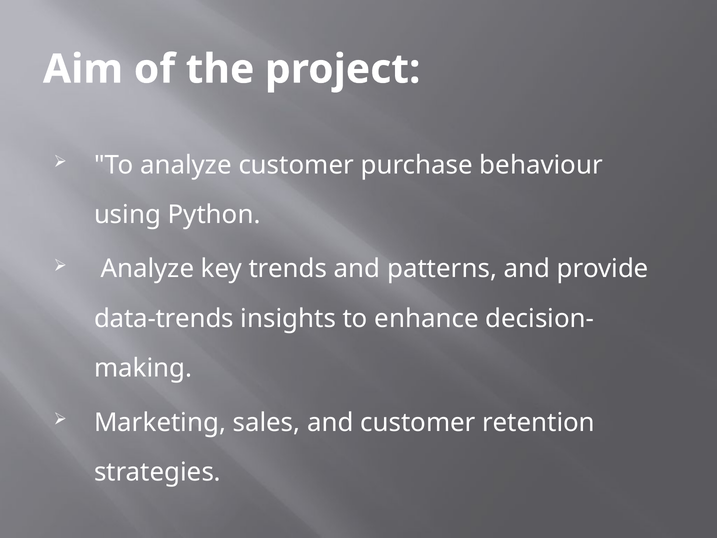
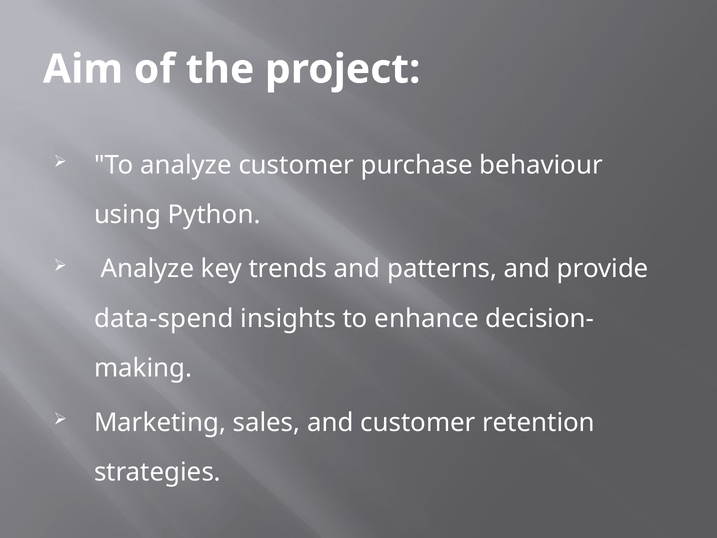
data-trends: data-trends -> data-spend
